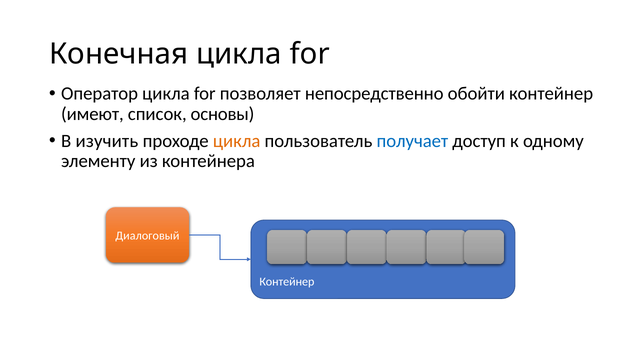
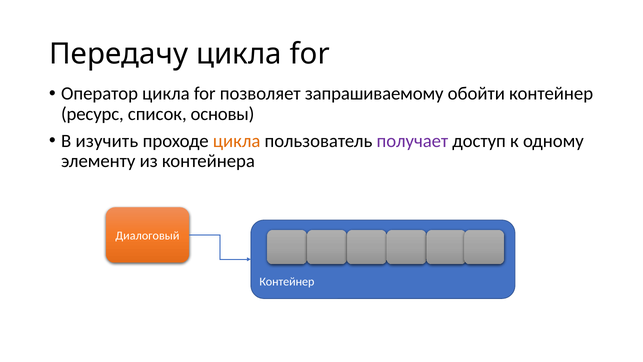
Конечная: Конечная -> Передачу
непосредственно: непосредственно -> запрашиваемому
имеют: имеют -> ресурс
получает colour: blue -> purple
